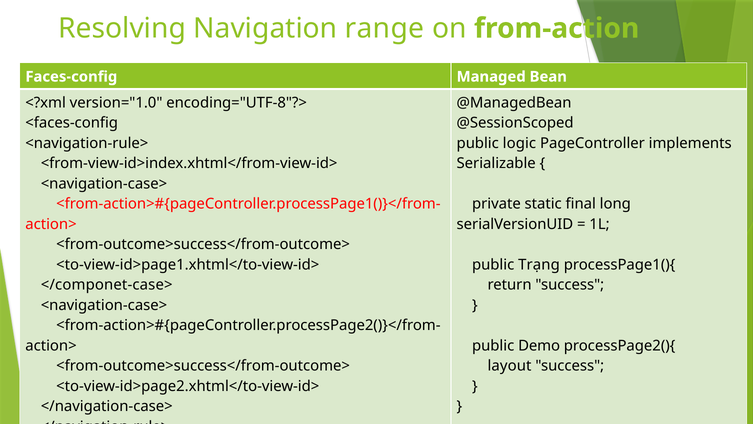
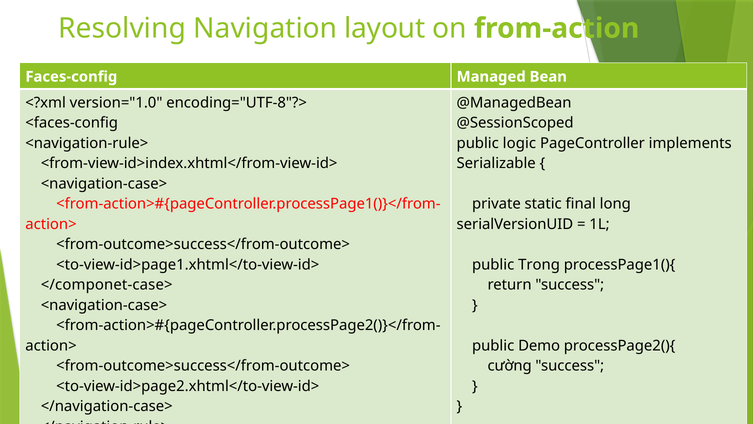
range: range -> layout
Trạng: Trạng -> Trong
layout: layout -> cường
